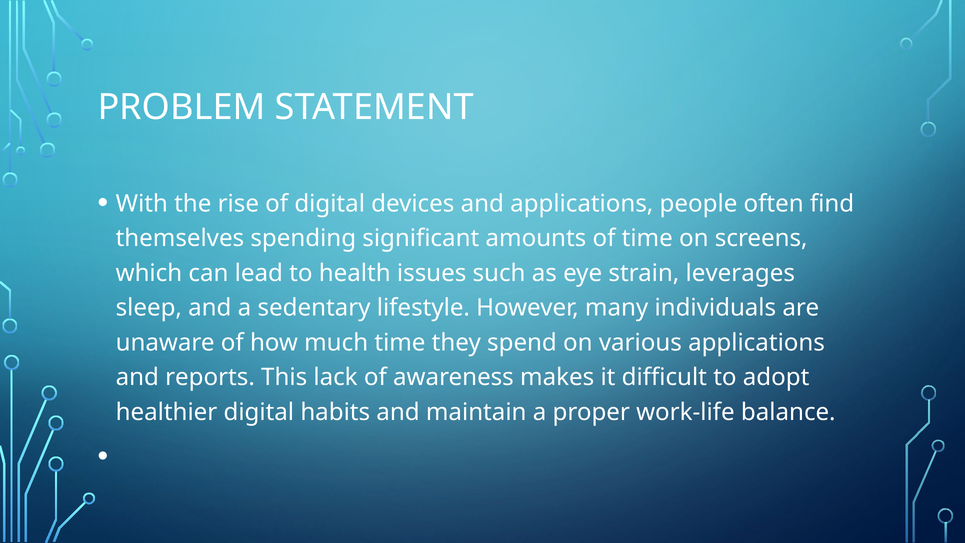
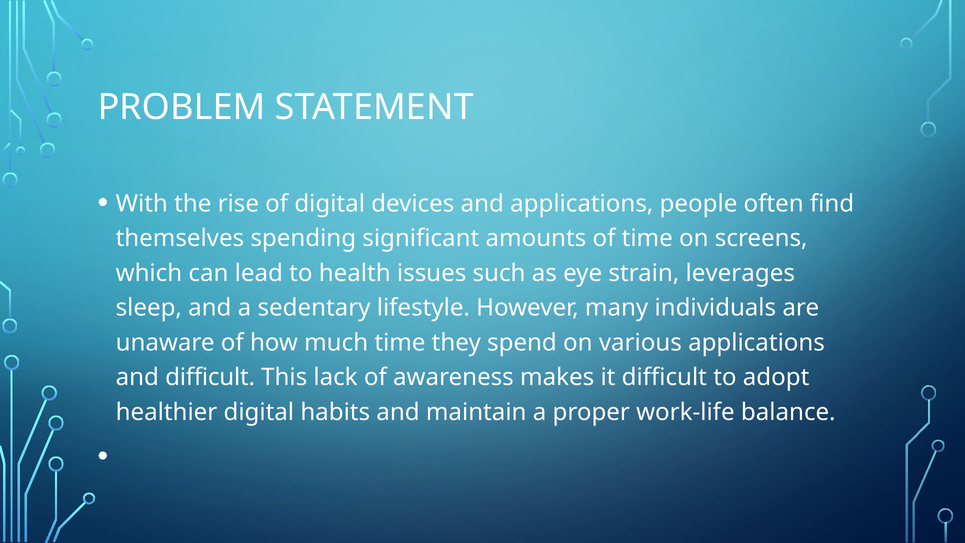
and reports: reports -> difficult
